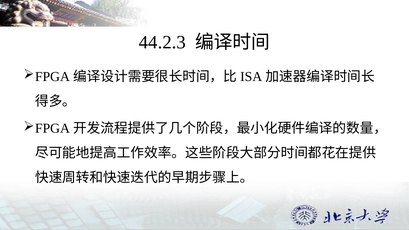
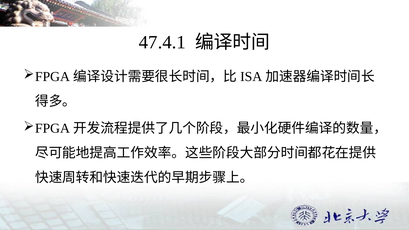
44.2.3: 44.2.3 -> 47.4.1
